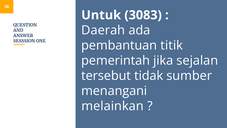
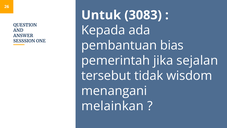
Daerah: Daerah -> Kepada
titik: titik -> bias
sumber: sumber -> wisdom
